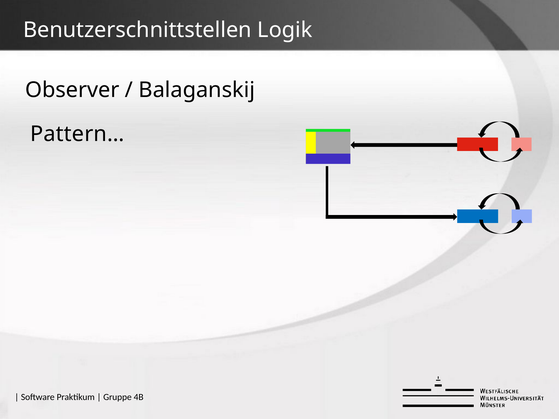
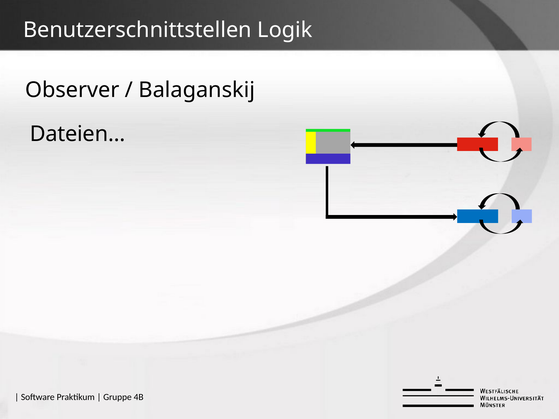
Pattern…: Pattern… -> Dateien…
